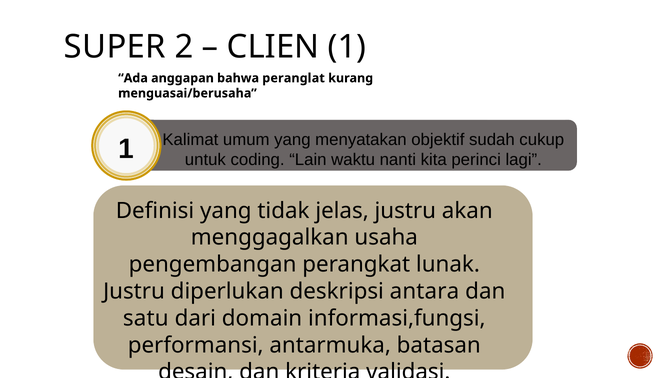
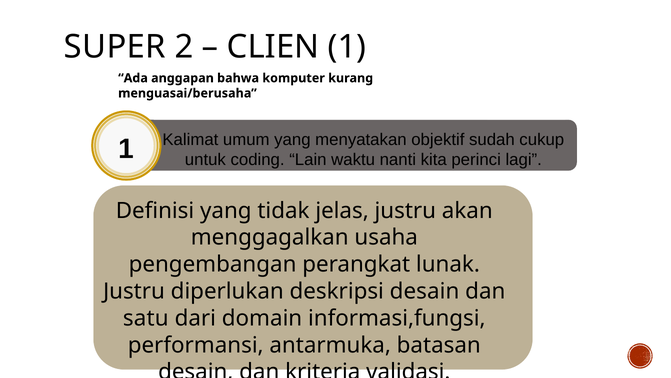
peranglat: peranglat -> komputer
deskripsi antara: antara -> desain
